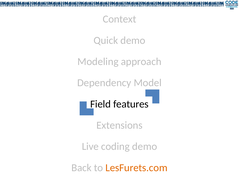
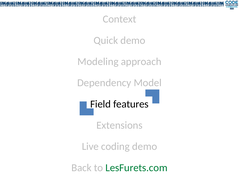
LesFurets.com colour: orange -> green
